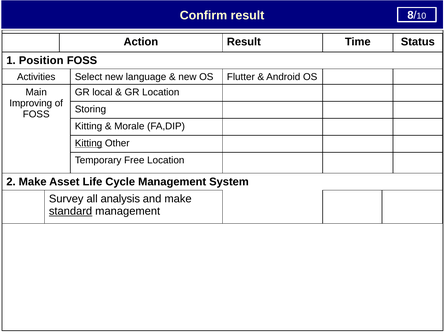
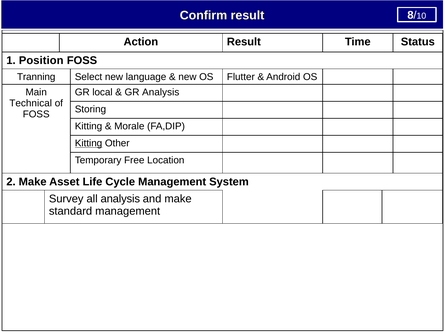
Activities: Activities -> Tranning
GR Location: Location -> Analysis
Improving: Improving -> Technical
standard underline: present -> none
